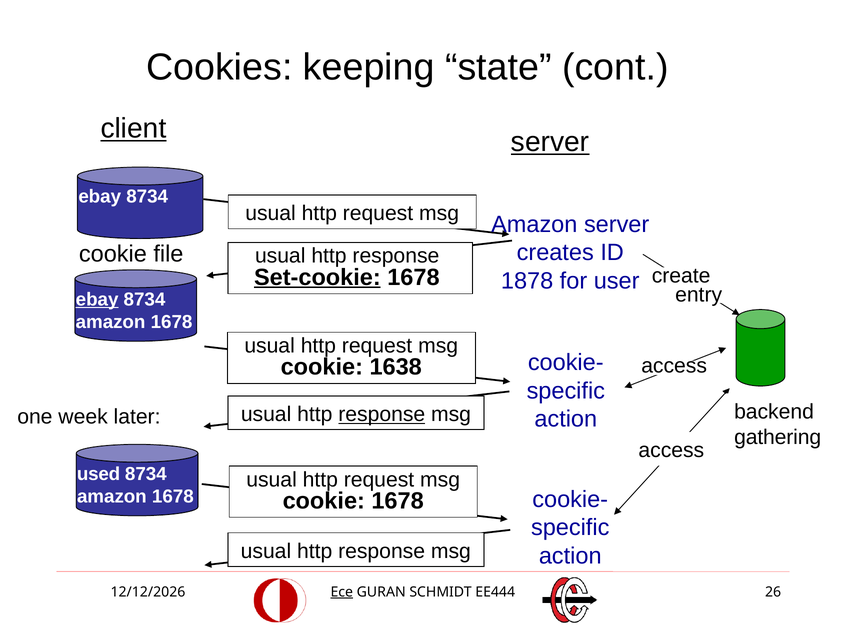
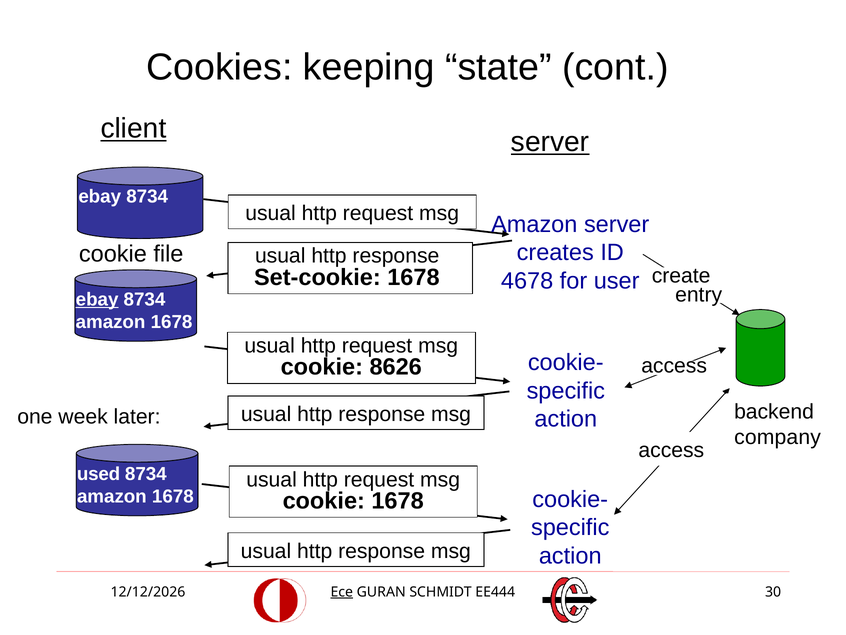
Set-cookie underline: present -> none
1878: 1878 -> 4678
1638: 1638 -> 8626
response at (382, 414) underline: present -> none
gathering: gathering -> company
26: 26 -> 30
